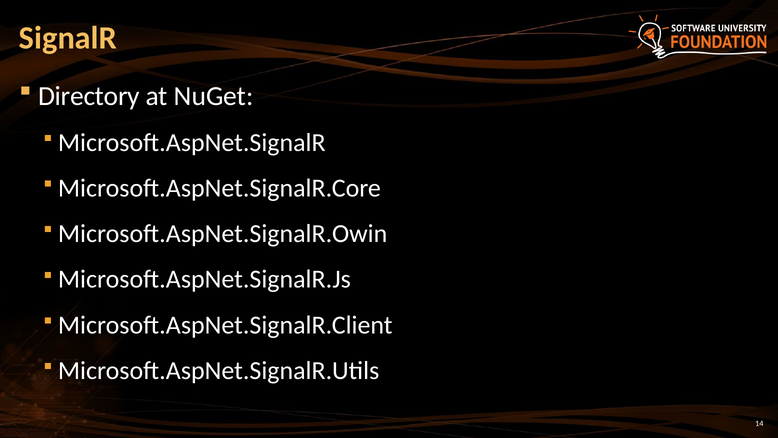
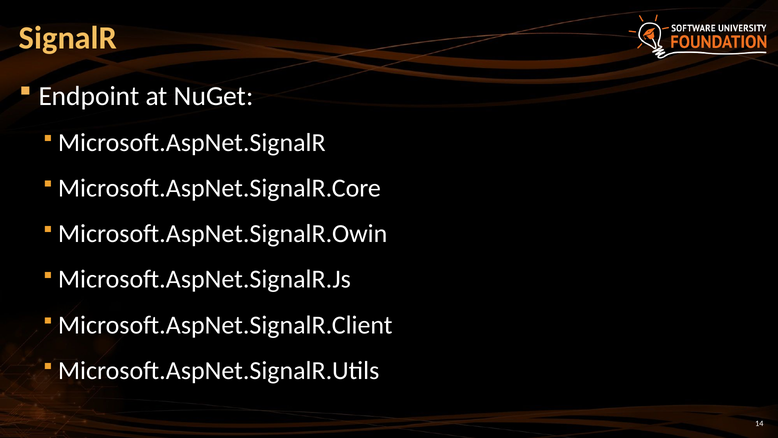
Directory: Directory -> Endpoint
